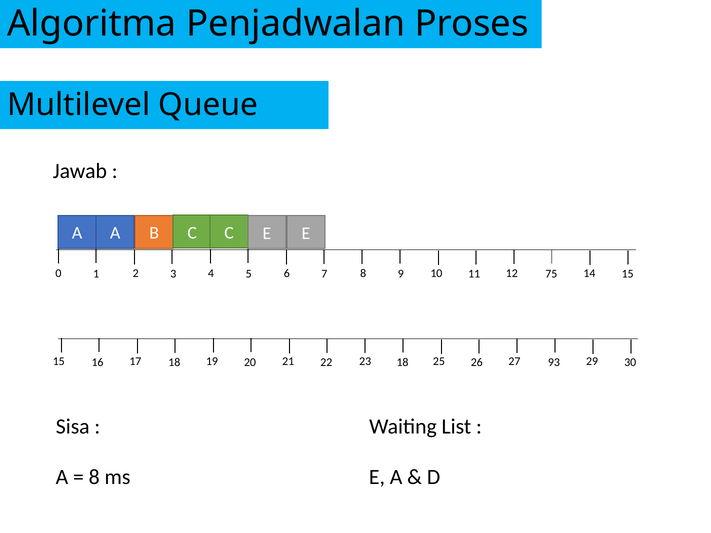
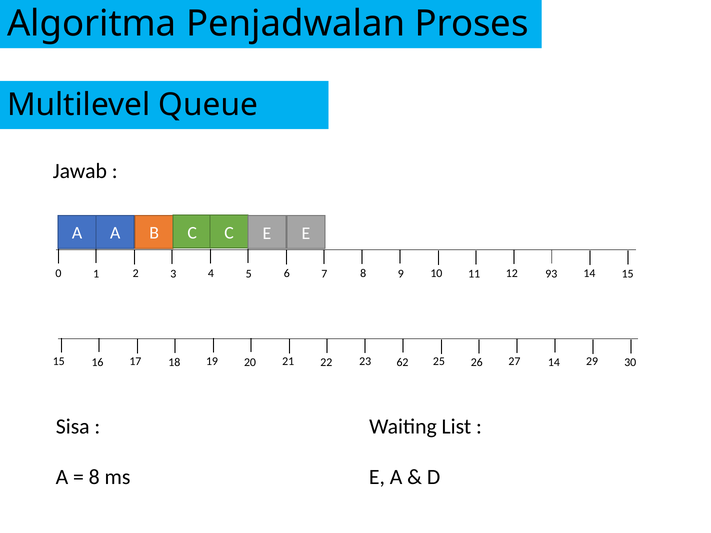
75: 75 -> 93
23 18: 18 -> 62
27 93: 93 -> 14
